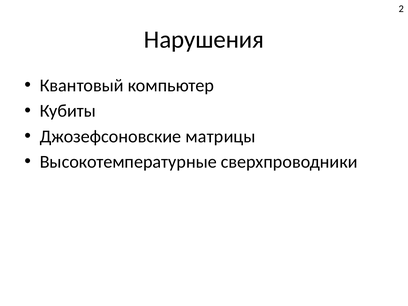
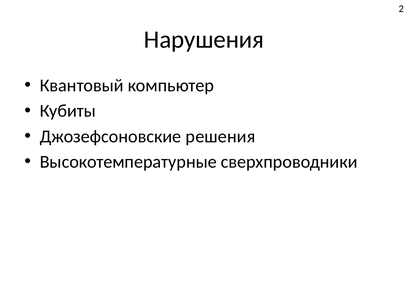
матрицы: матрицы -> решения
